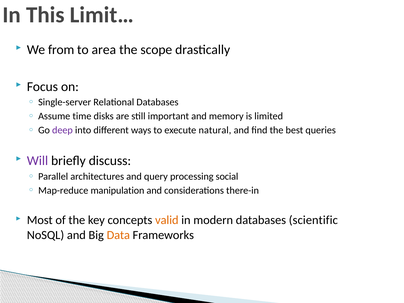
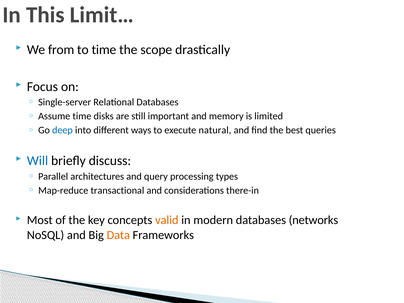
to area: area -> time
deep colour: purple -> blue
Will colour: purple -> blue
social: social -> types
manipulation: manipulation -> transactional
scientific: scientific -> networks
